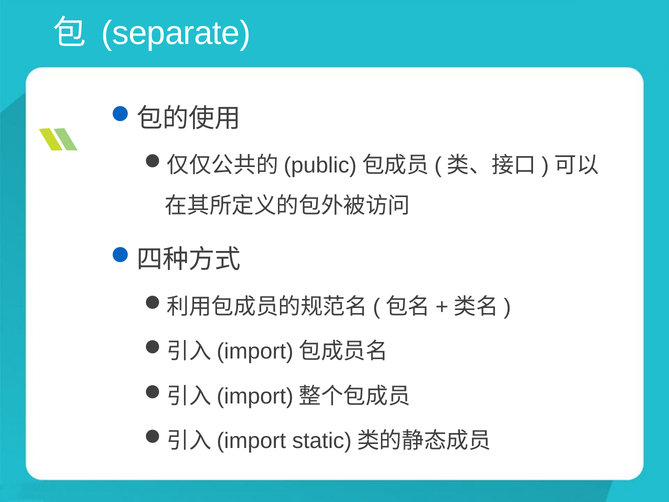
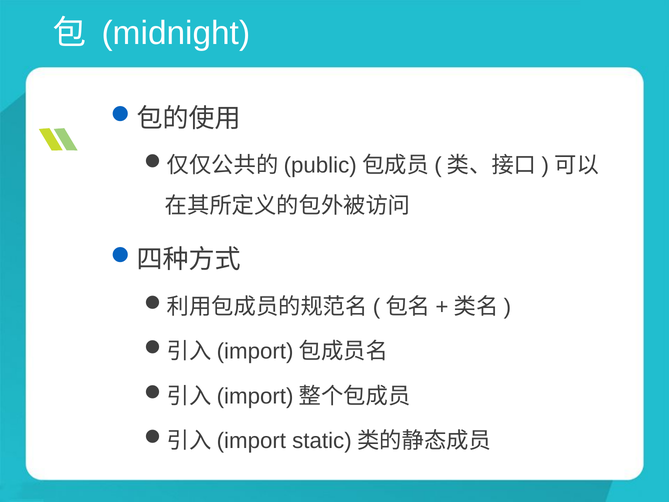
separate: separate -> midnight
